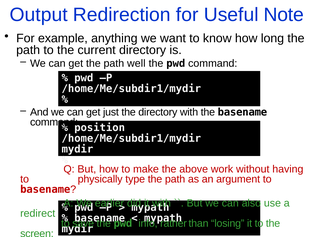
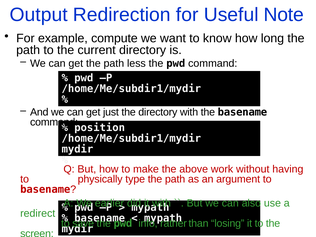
anything: anything -> compute
well: well -> less
